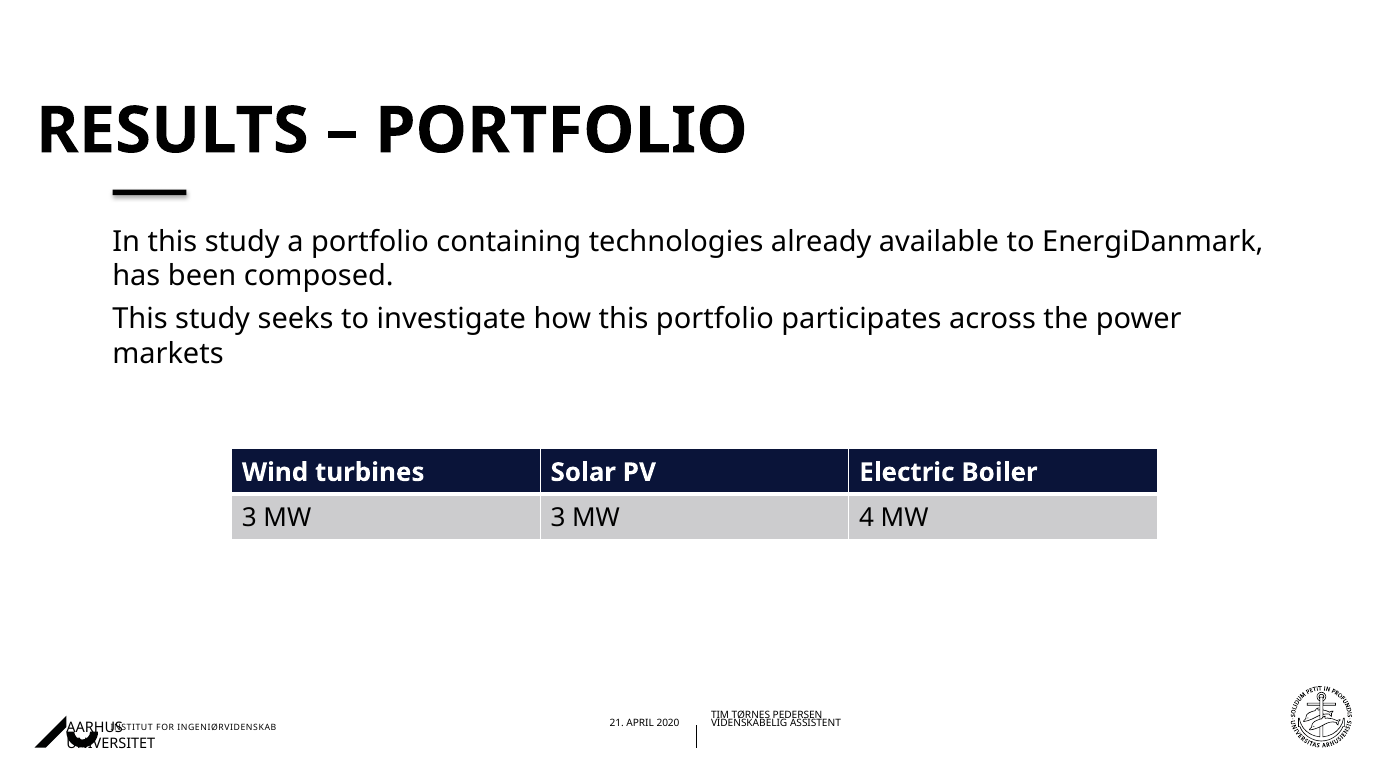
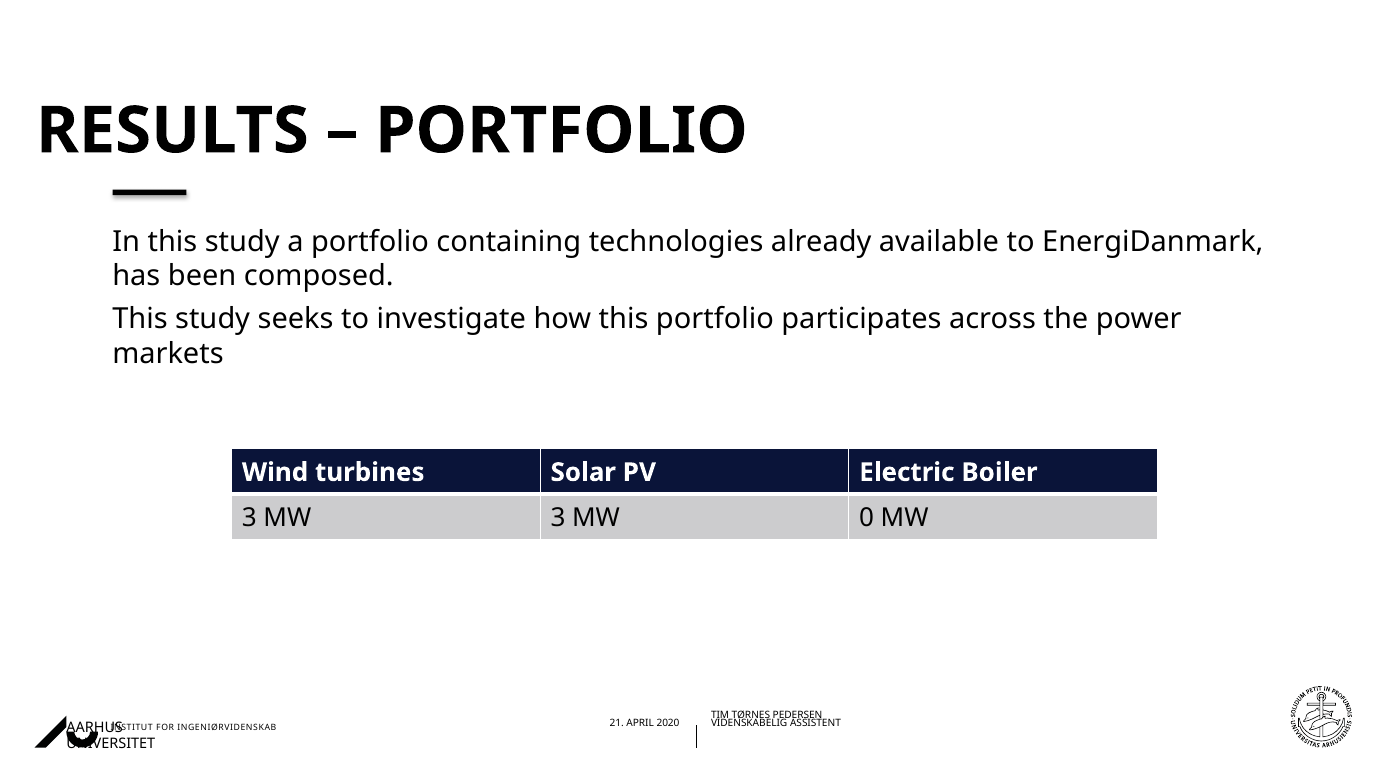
4: 4 -> 0
